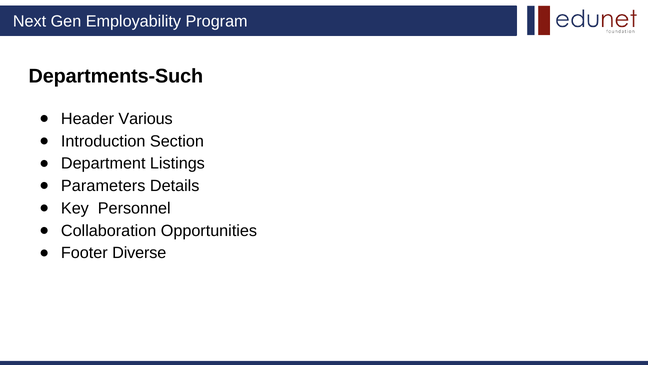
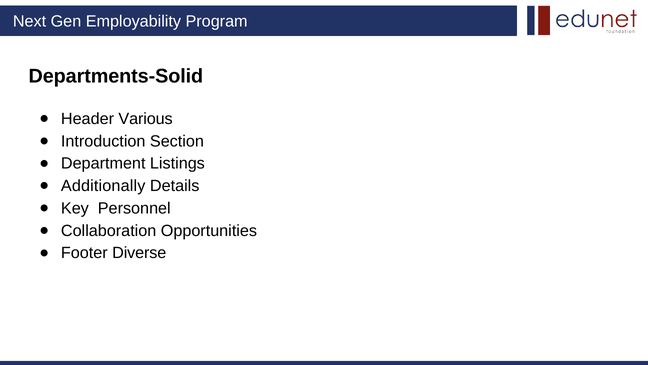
Departments-Such: Departments-Such -> Departments-Solid
Parameters: Parameters -> Additionally
